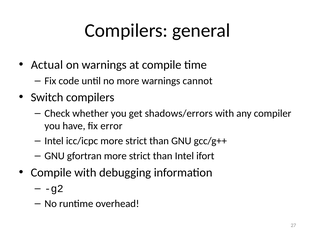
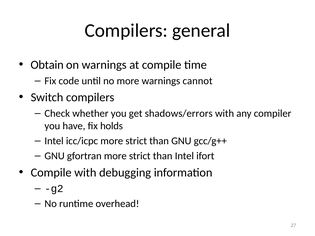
Actual: Actual -> Obtain
error: error -> holds
